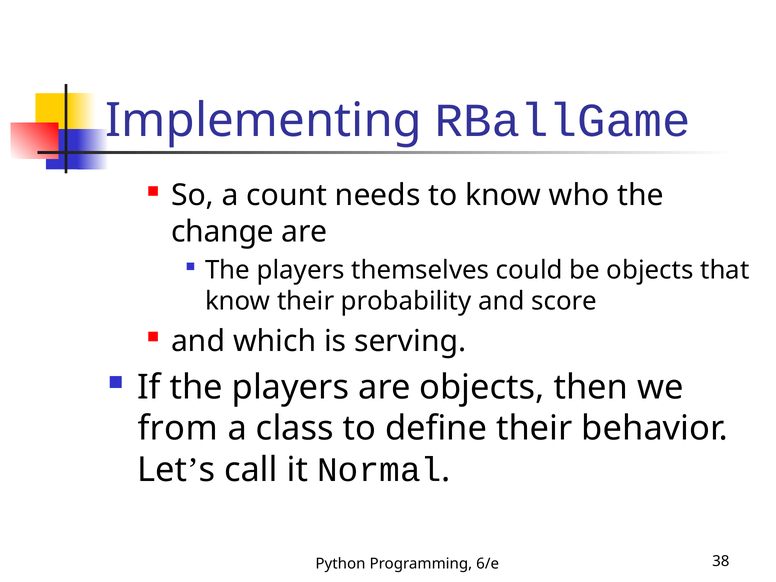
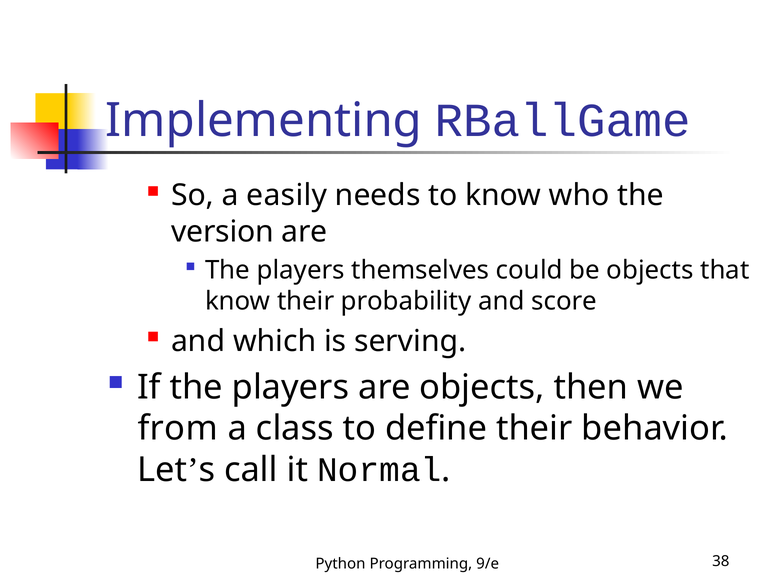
count: count -> easily
change: change -> version
6/e: 6/e -> 9/e
